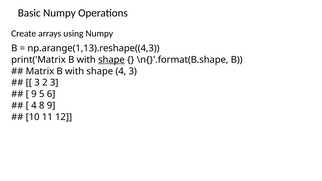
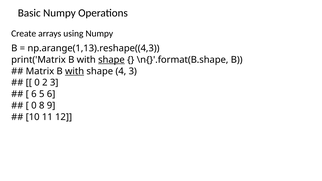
with at (75, 71) underline: none -> present
3 at (37, 83): 3 -> 0
9 at (34, 94): 9 -> 6
4 at (34, 106): 4 -> 0
